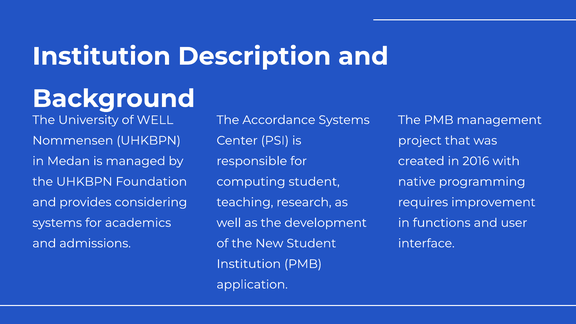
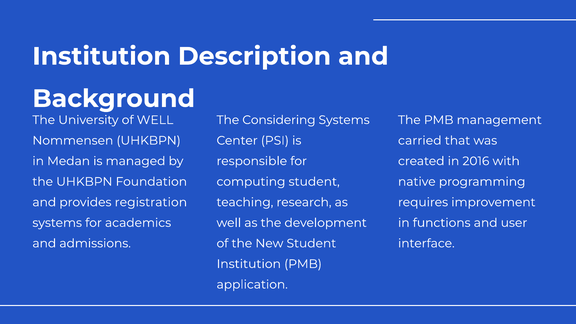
Accordance: Accordance -> Considering
project: project -> carried
considering: considering -> registration
